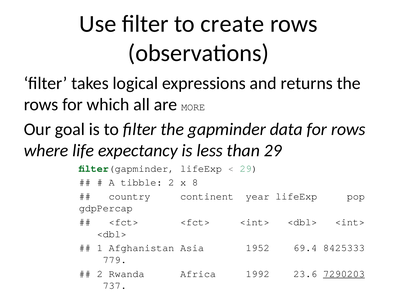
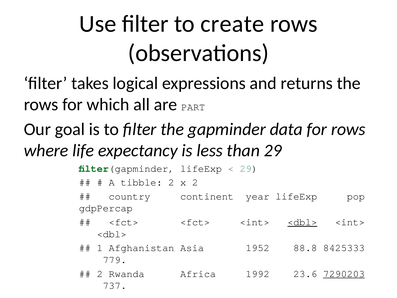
MORE: MORE -> PART
x 8: 8 -> 2
<dbl> at (302, 222) underline: none -> present
69.4: 69.4 -> 88.8
